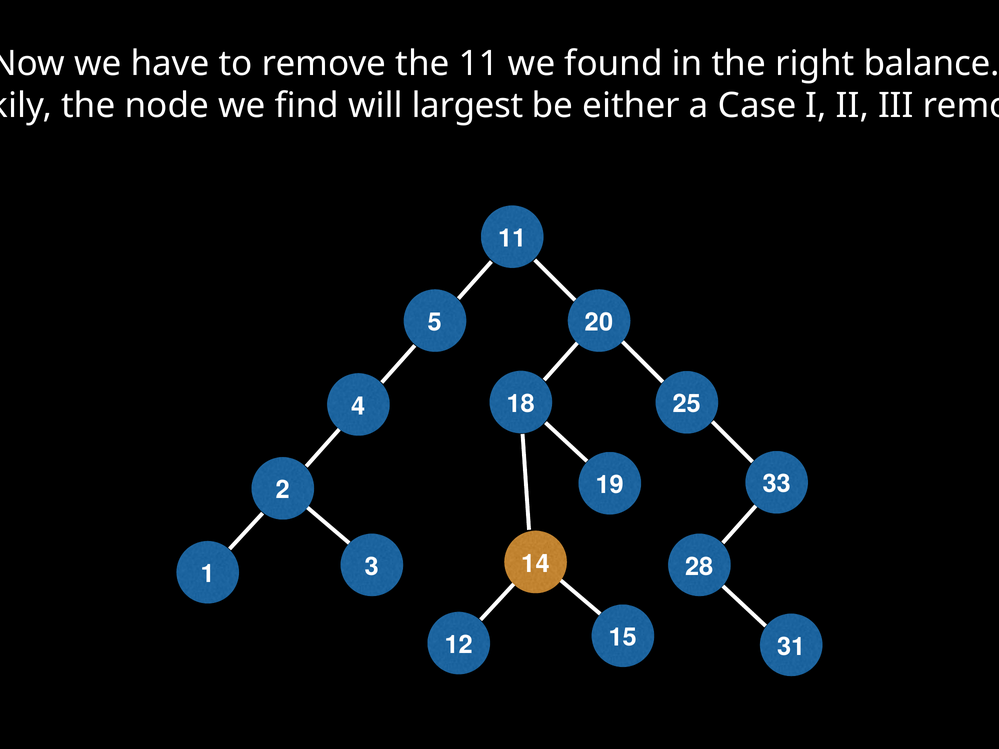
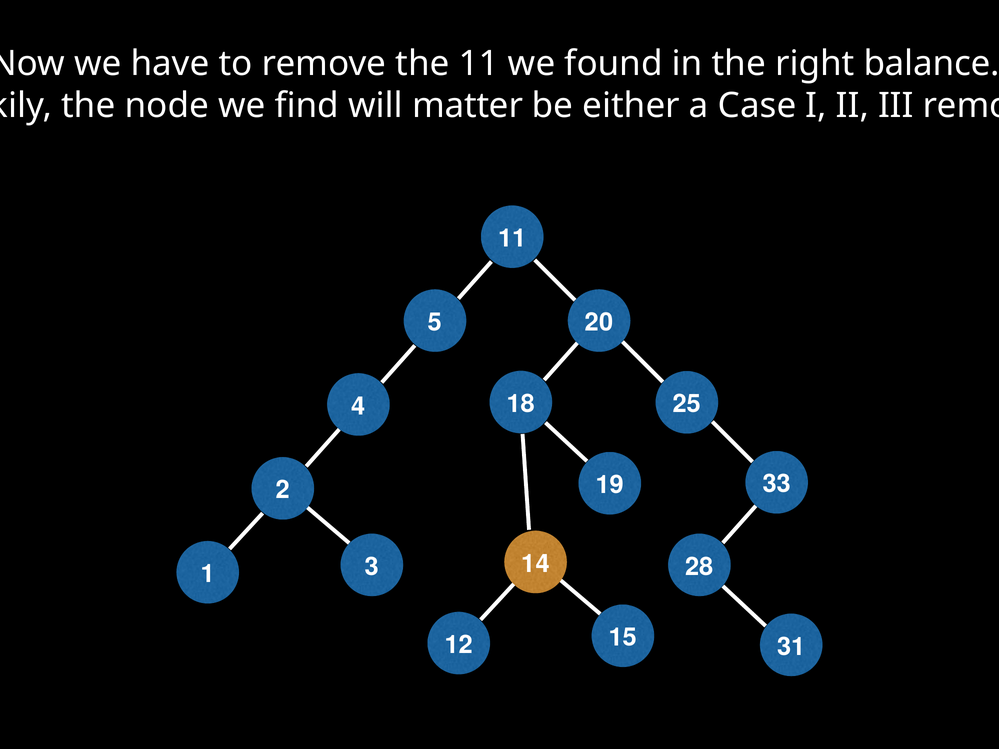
largest: largest -> matter
